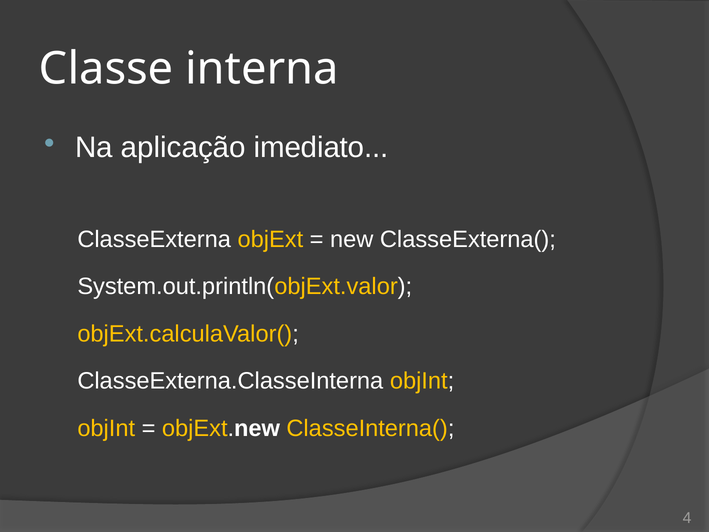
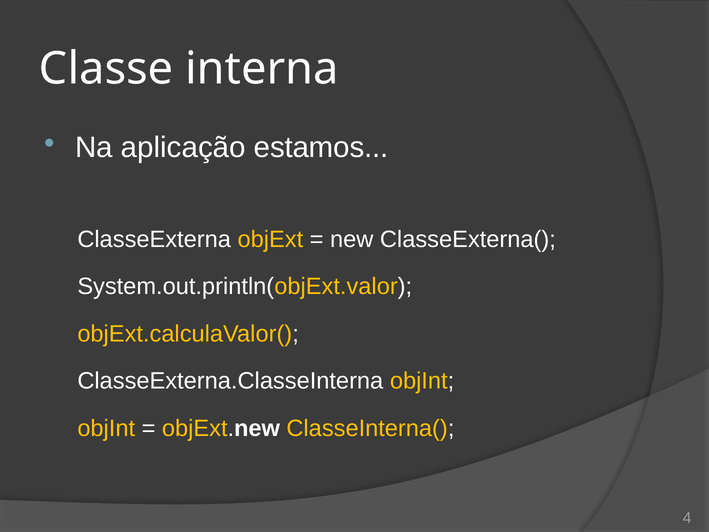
imediato: imediato -> estamos
